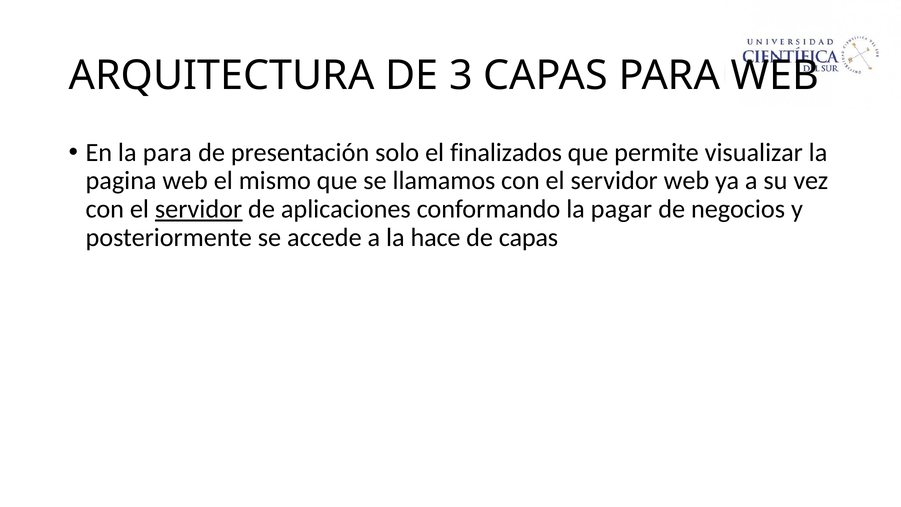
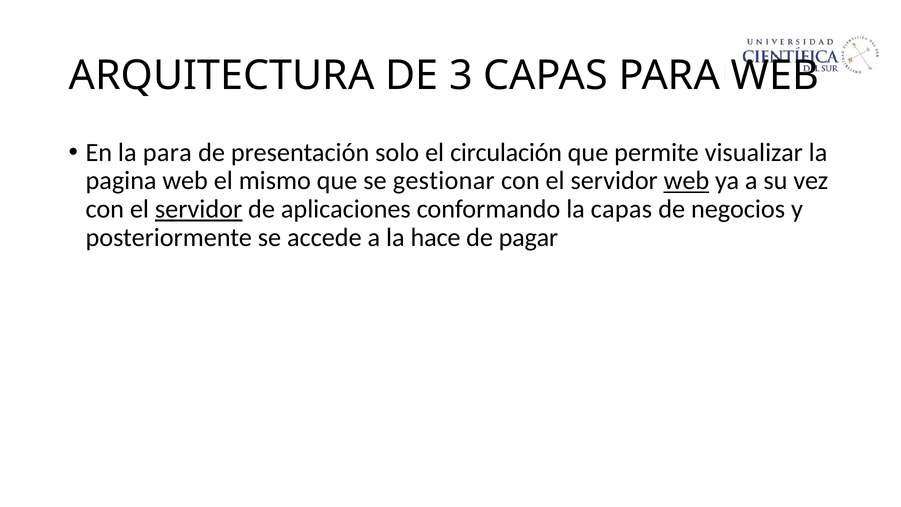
finalizados: finalizados -> circulación
llamamos: llamamos -> gestionar
web at (686, 181) underline: none -> present
la pagar: pagar -> capas
de capas: capas -> pagar
